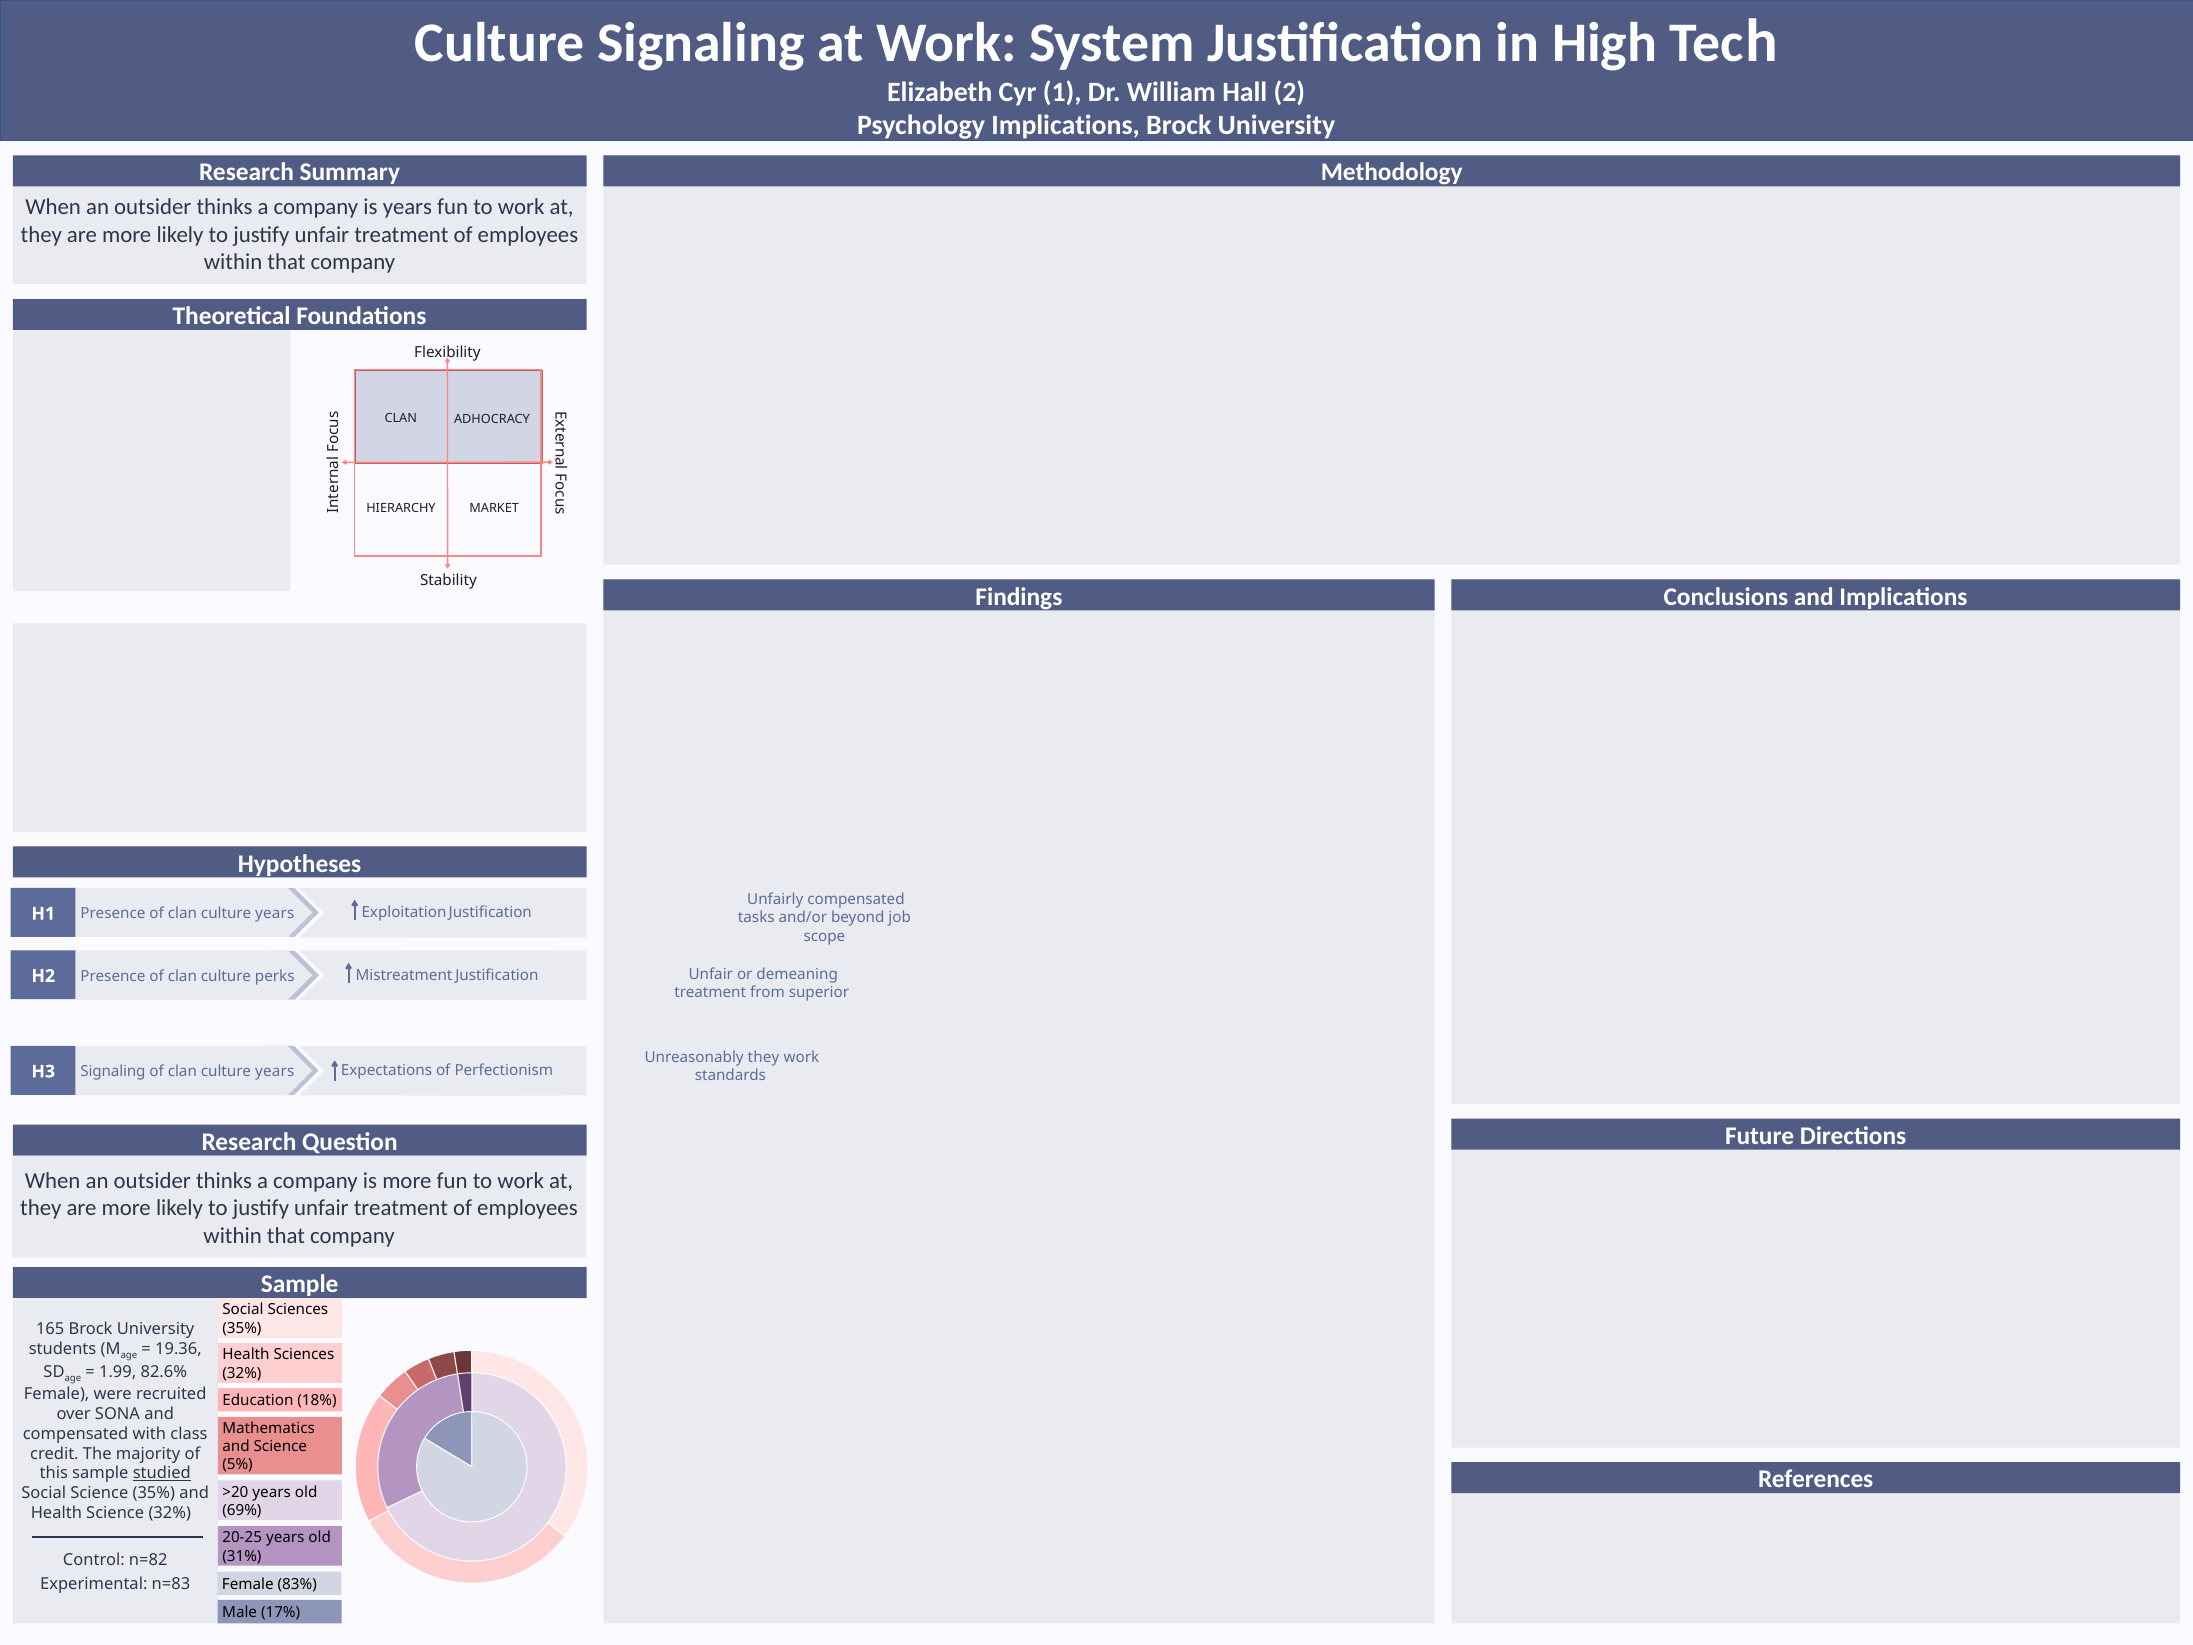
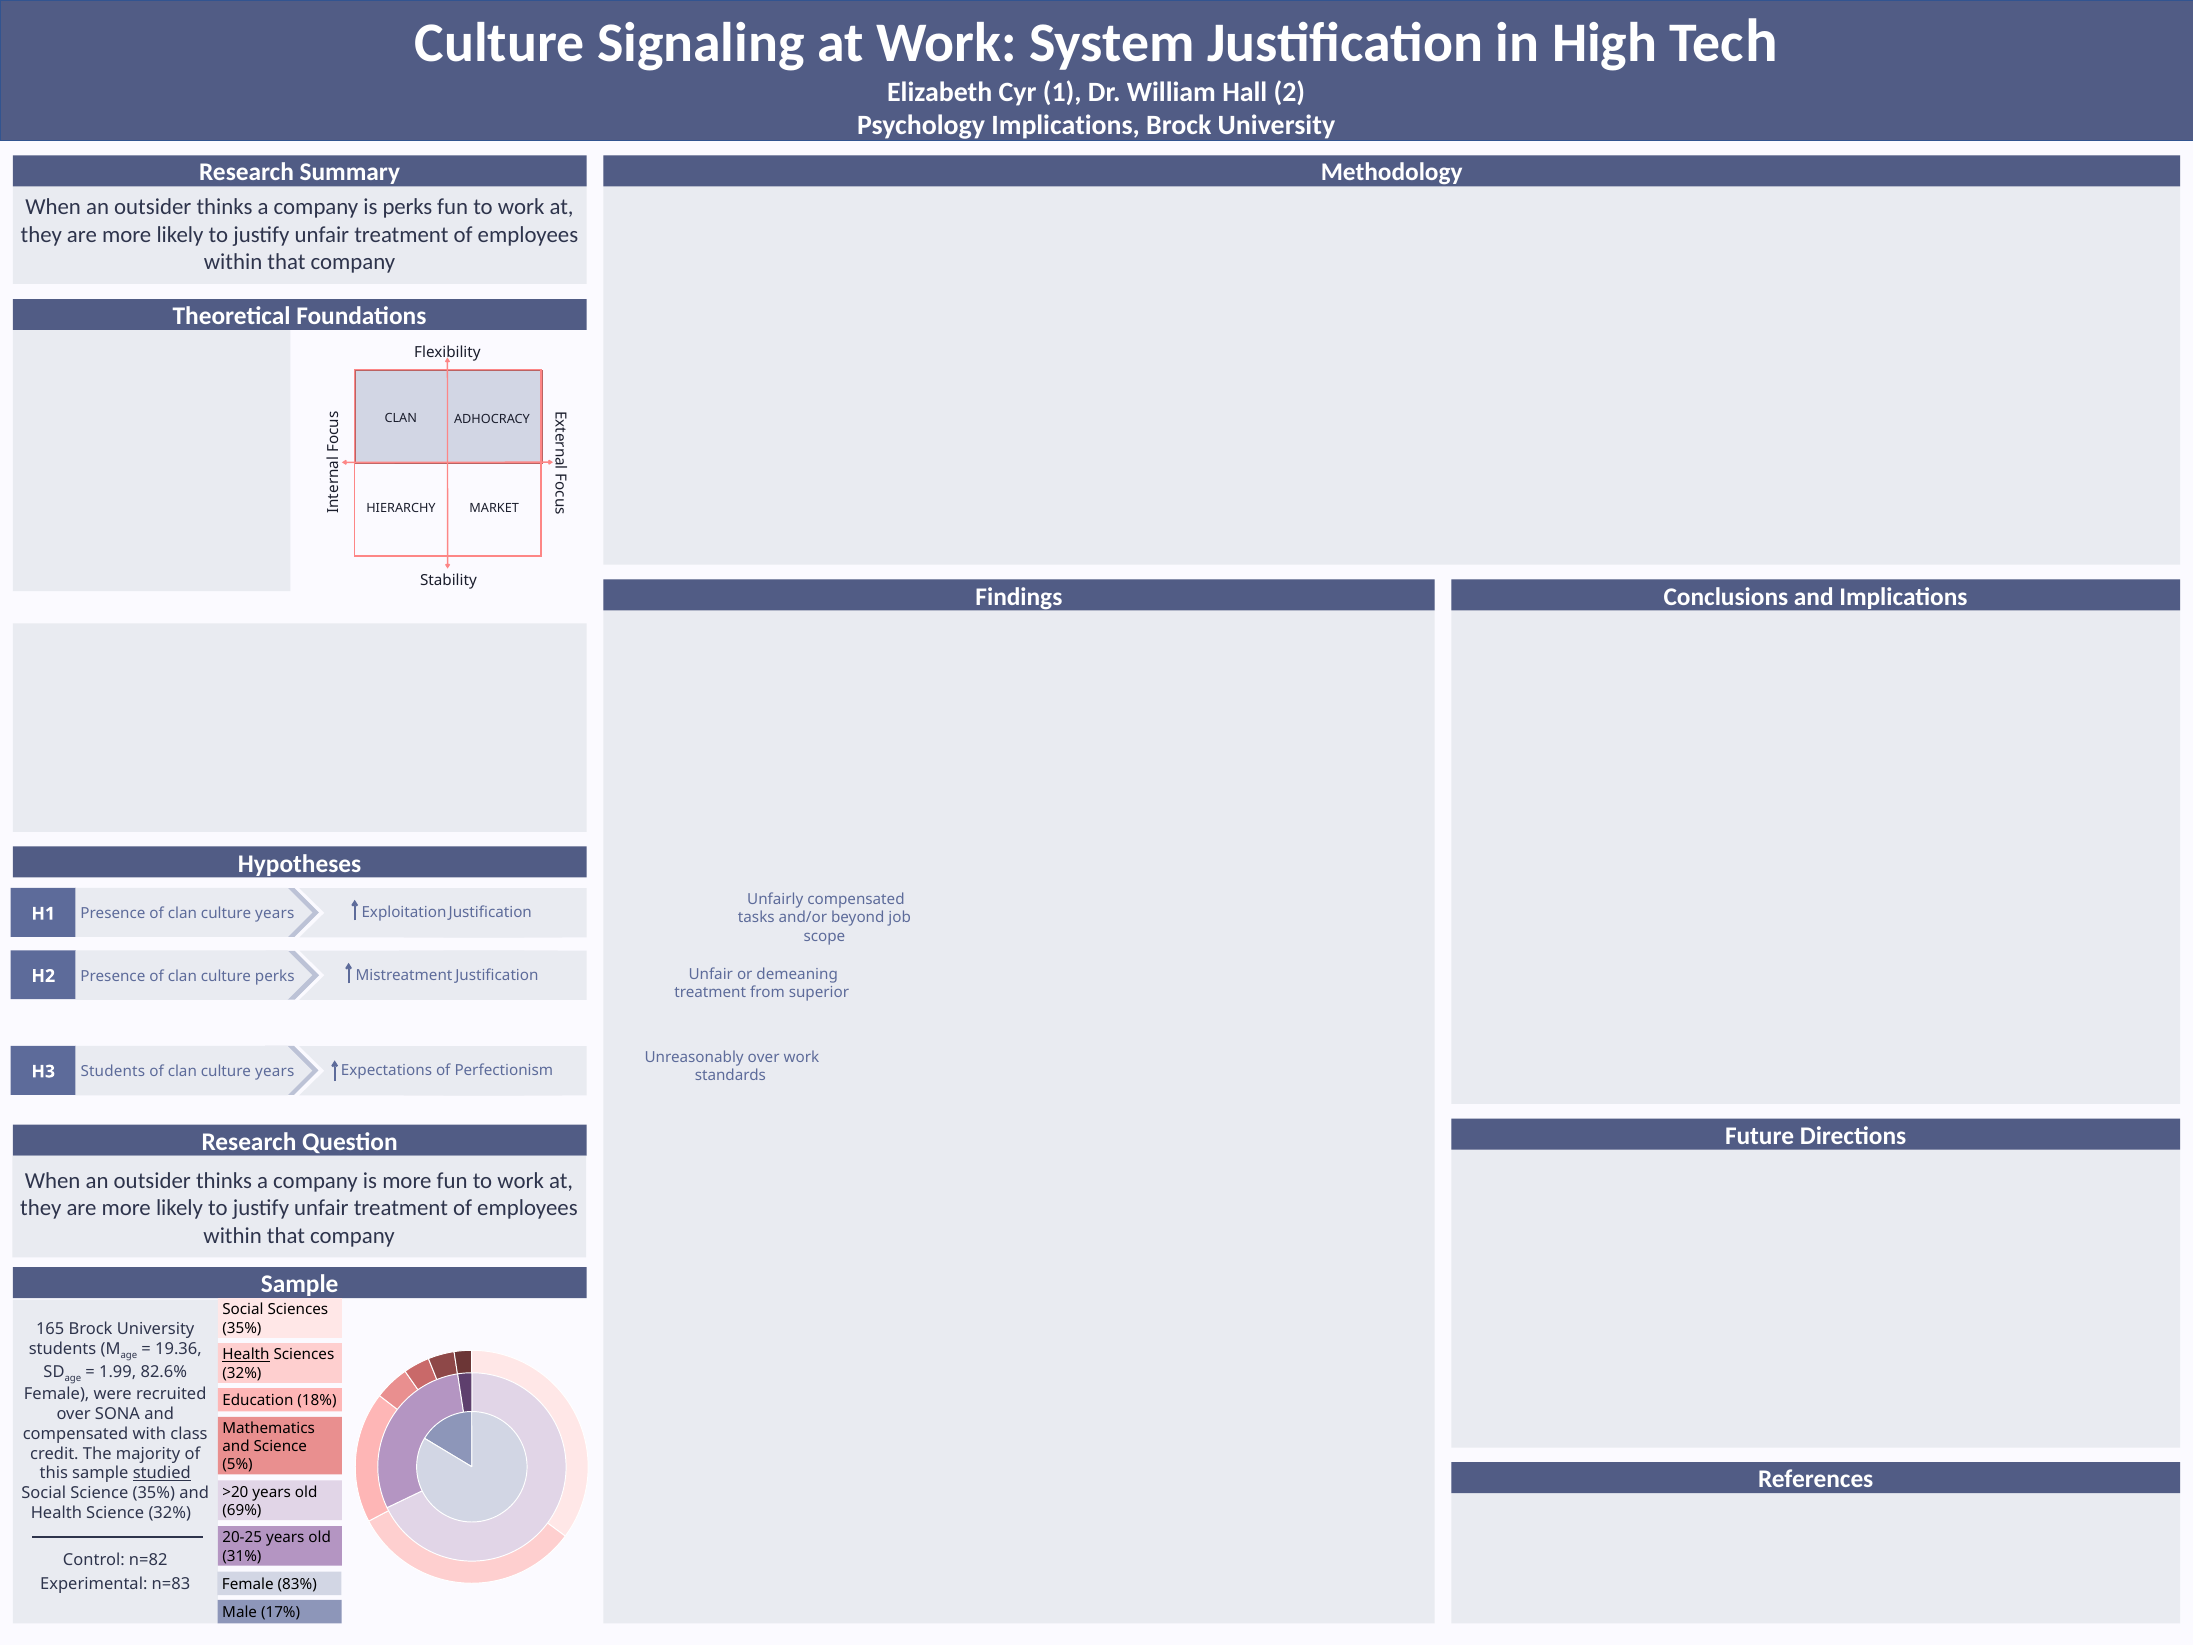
is years: years -> perks
Unreasonably they: they -> over
H3 Signaling: Signaling -> Students
Health at (246, 1355) underline: none -> present
